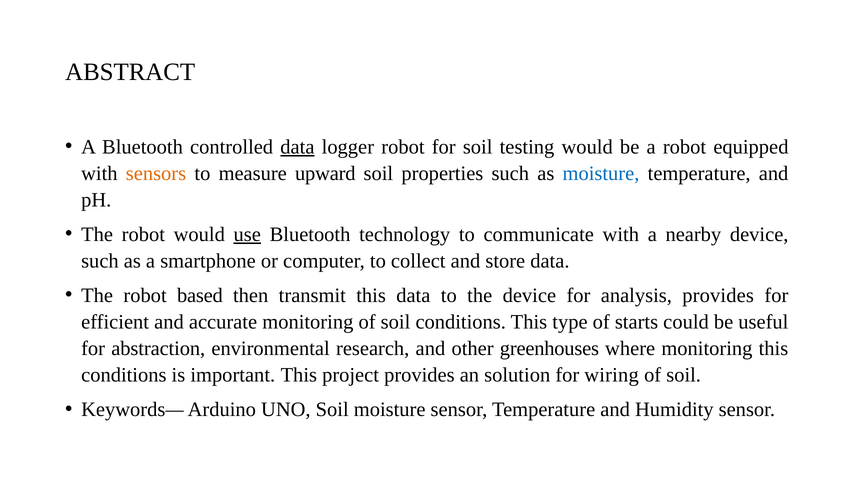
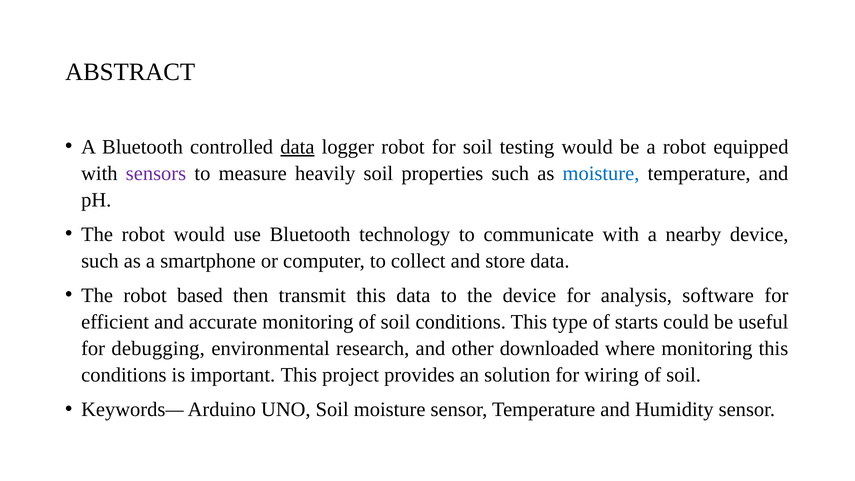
sensors colour: orange -> purple
upward: upward -> heavily
use underline: present -> none
analysis provides: provides -> software
abstraction: abstraction -> debugging
greenhouses: greenhouses -> downloaded
